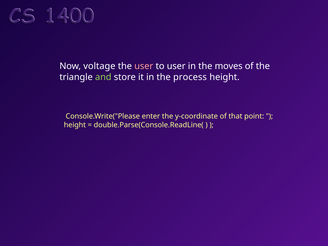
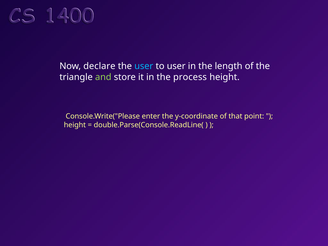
voltage: voltage -> declare
user at (144, 66) colour: pink -> light blue
moves: moves -> length
